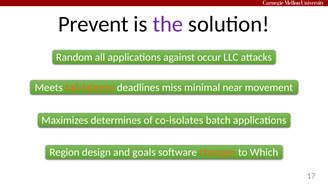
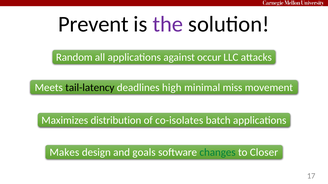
tail-latency colour: orange -> black
miss: miss -> high
near: near -> miss
determines: determines -> distribution
Region: Region -> Makes
changes colour: orange -> green
Which: Which -> Closer
